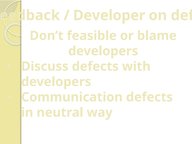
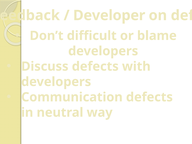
feasible: feasible -> difficult
